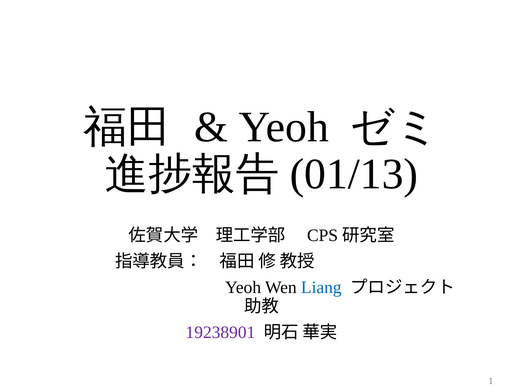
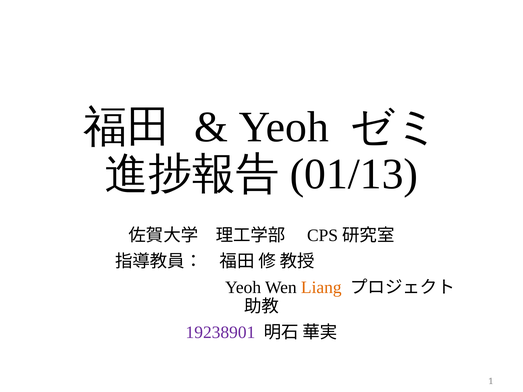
Liang colour: blue -> orange
